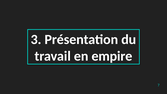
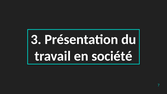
empire: empire -> société
